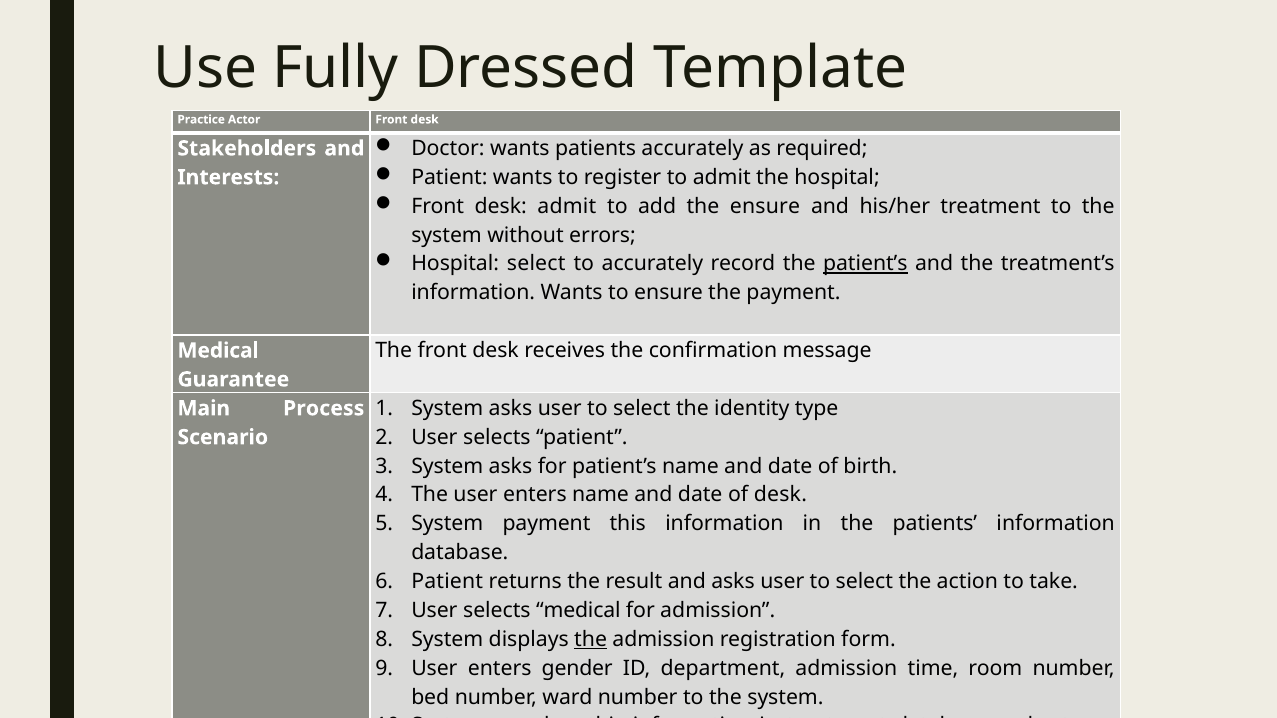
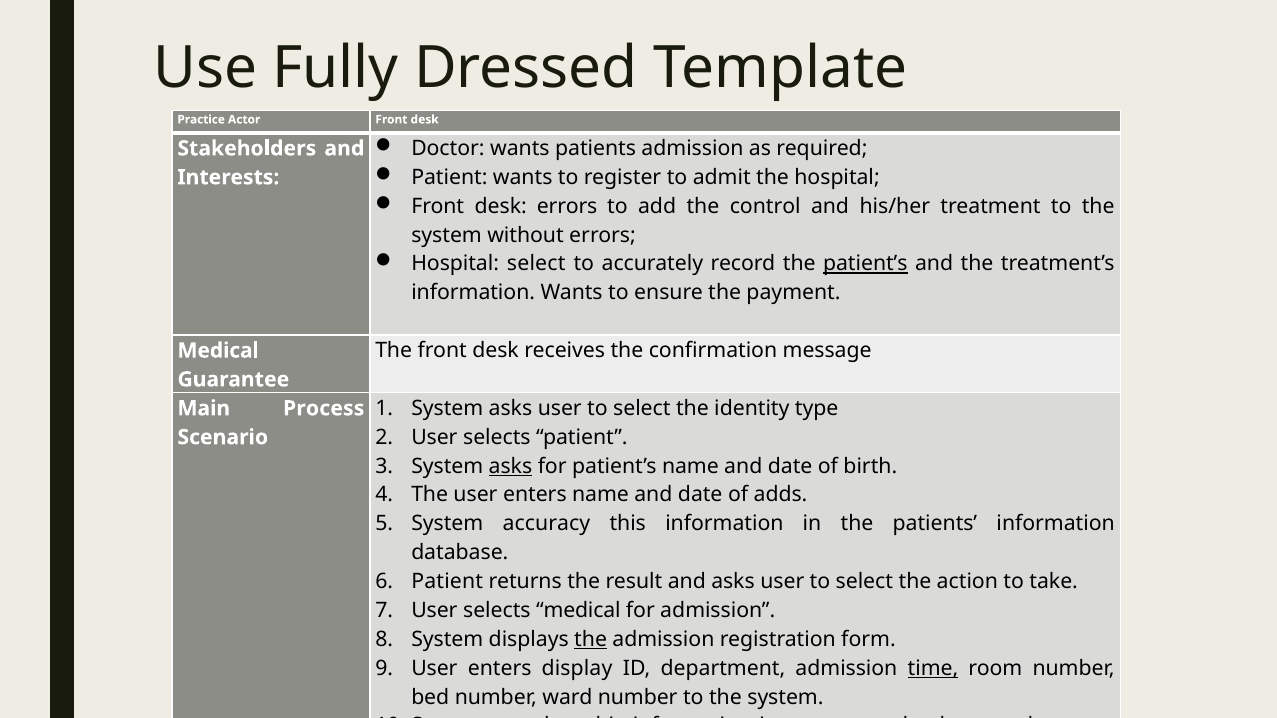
patients accurately: accurately -> admission
desk admit: admit -> errors
the ensure: ensure -> control
asks at (510, 466) underline: none -> present
of desk: desk -> adds
System payment: payment -> accuracy
enters gender: gender -> display
time underline: none -> present
